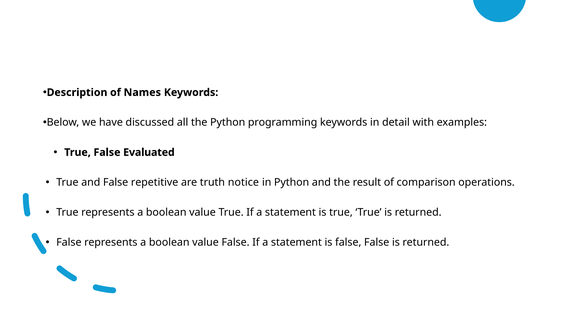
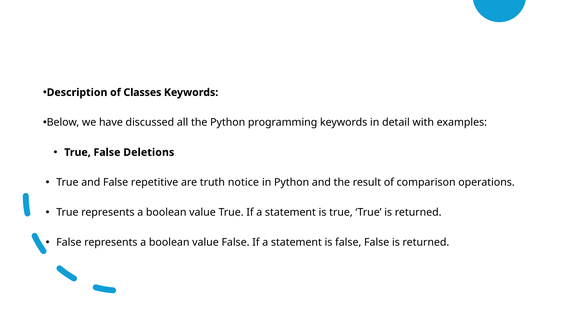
Names: Names -> Classes
Evaluated: Evaluated -> Deletions
